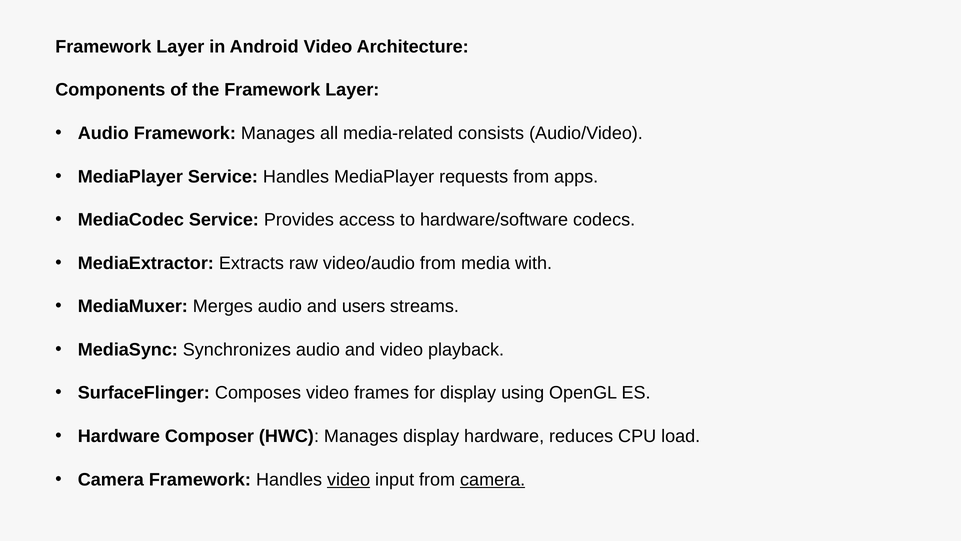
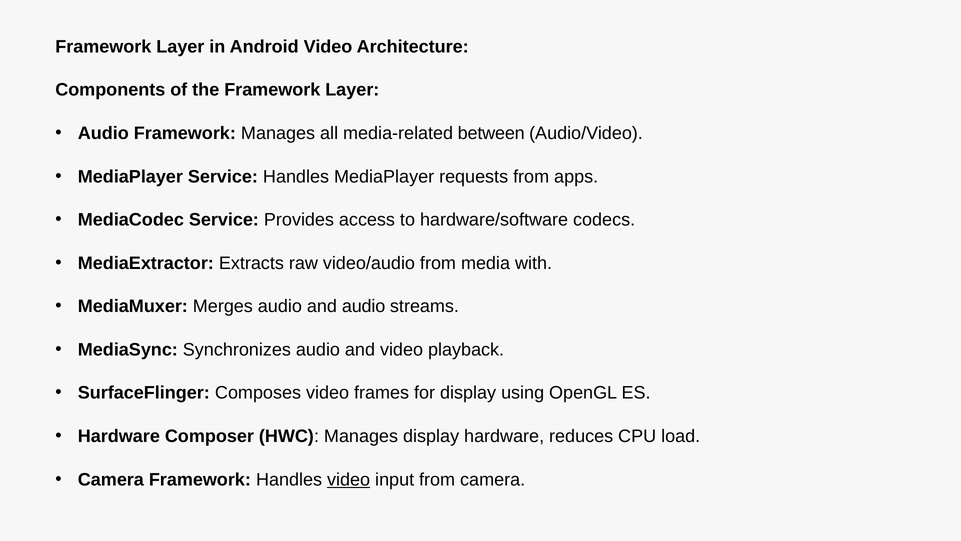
consists: consists -> between
and users: users -> audio
camera at (493, 479) underline: present -> none
